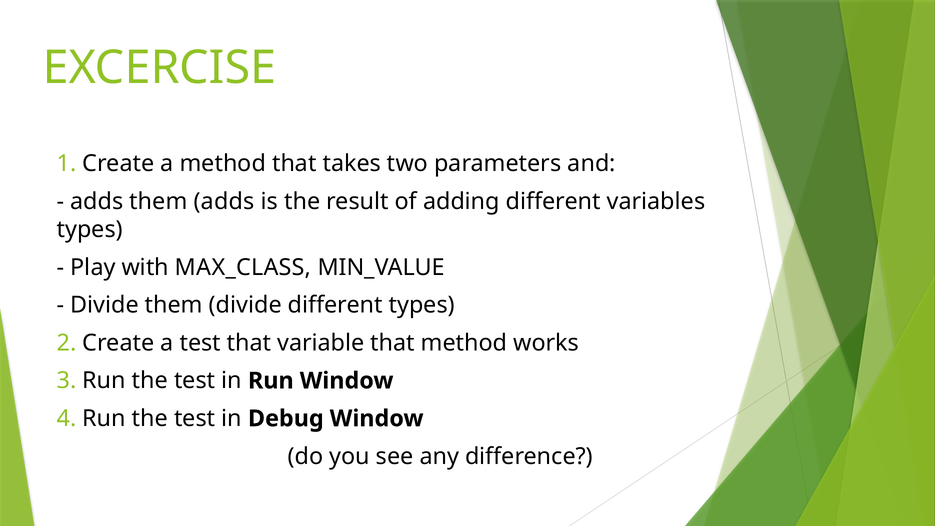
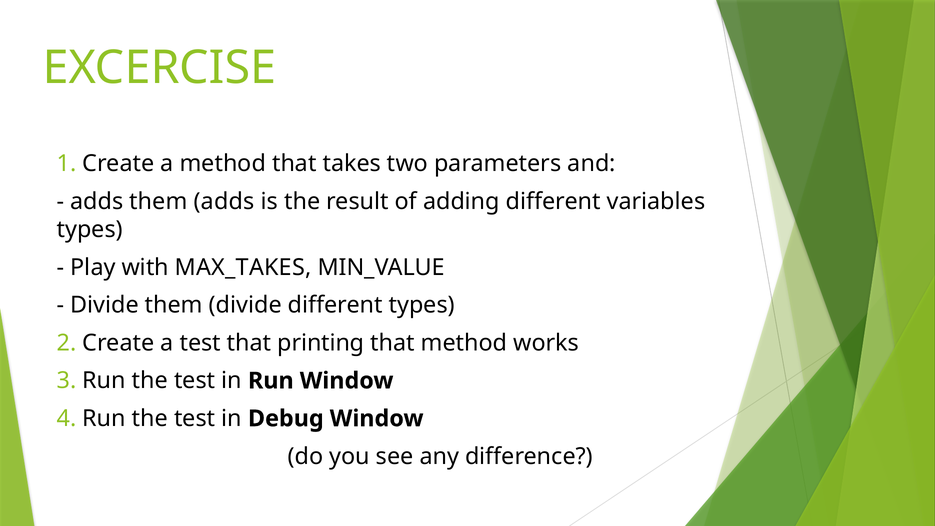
MAX_CLASS: MAX_CLASS -> MAX_TAKES
variable: variable -> printing
